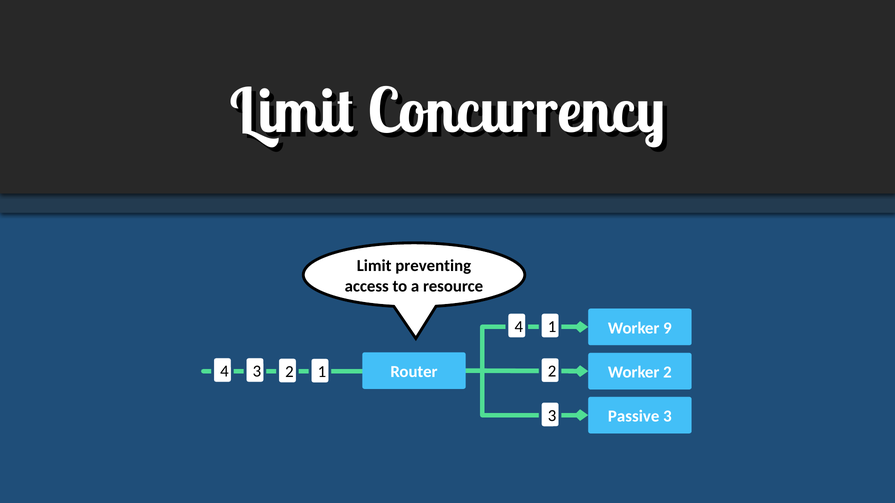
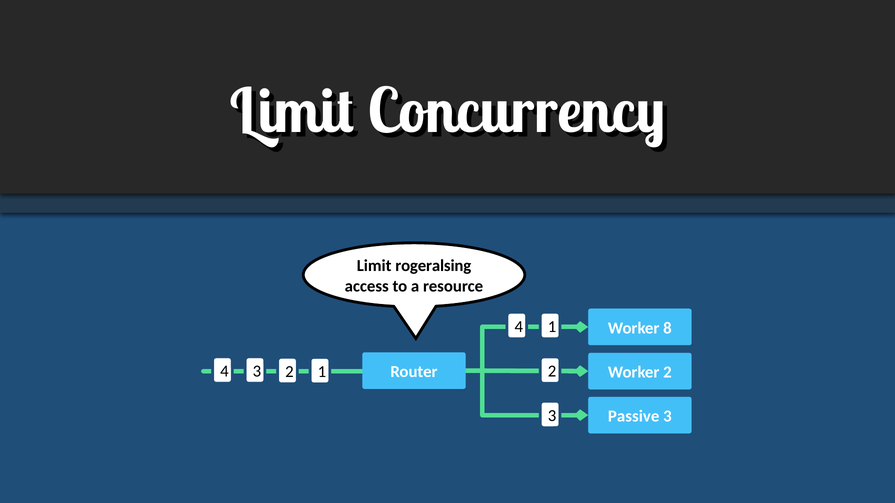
preventing: preventing -> rogeralsing
9: 9 -> 8
